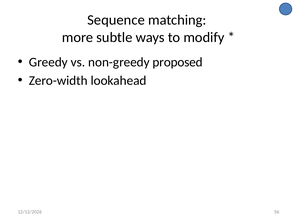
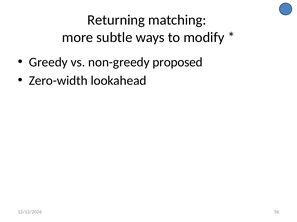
Sequence: Sequence -> Returning
